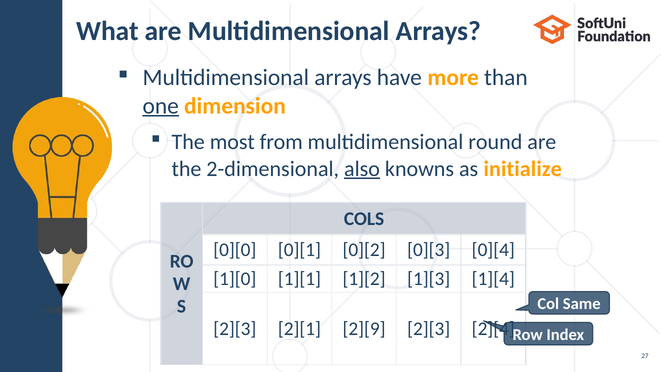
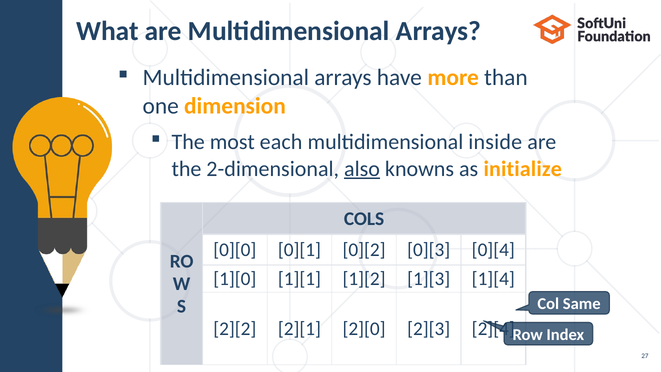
one underline: present -> none
from: from -> each
round: round -> inside
2][3 at (235, 329): 2][3 -> 2][2
2][9: 2][9 -> 2][0
